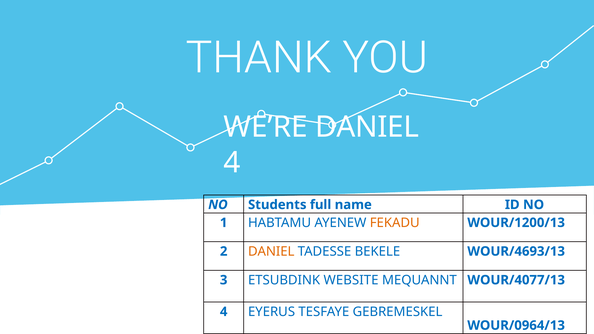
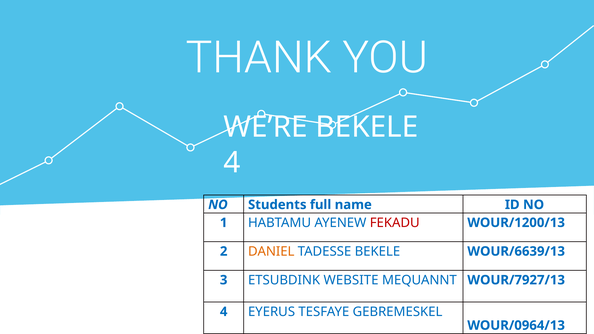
WE’RE DANIEL: DANIEL -> BEKELE
FEKADU colour: orange -> red
WOUR/4693/13: WOUR/4693/13 -> WOUR/6639/13
WOUR/4077/13: WOUR/4077/13 -> WOUR/7927/13
